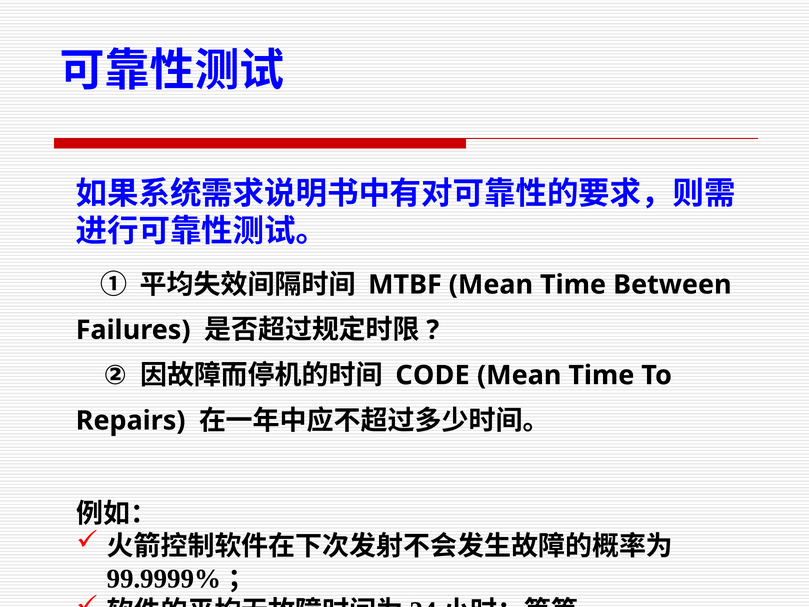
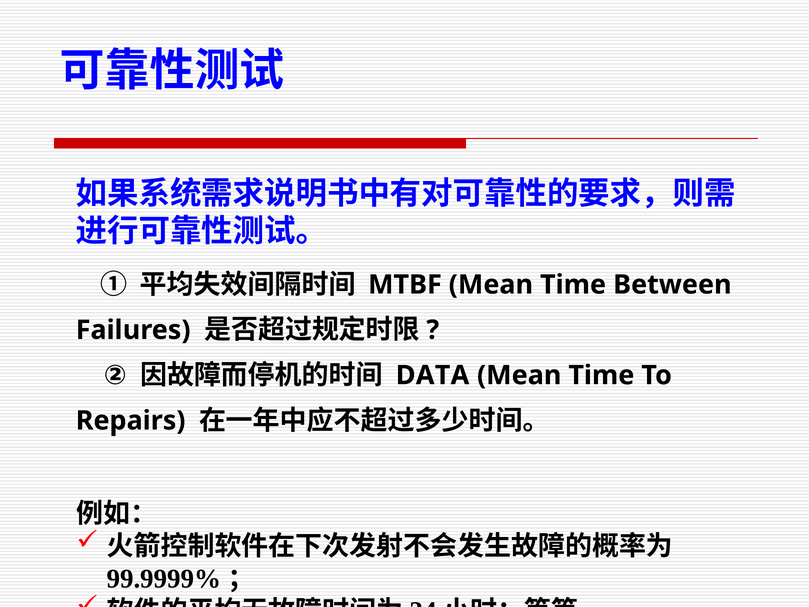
CODE: CODE -> DATA
